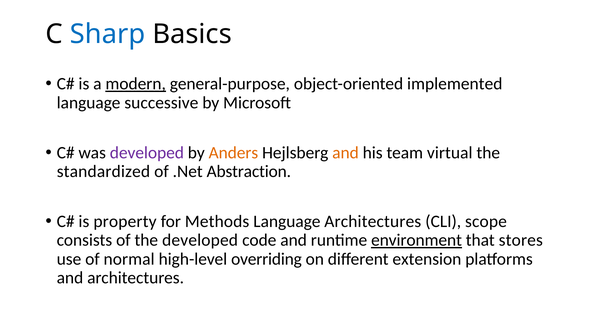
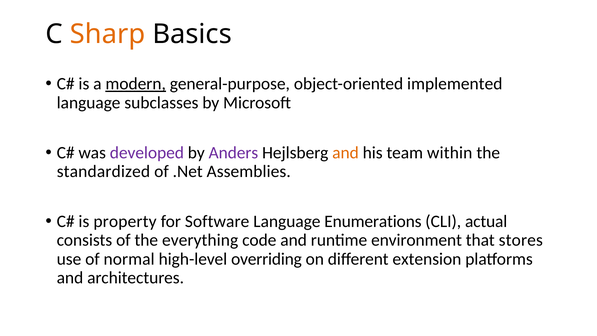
Sharp colour: blue -> orange
successive: successive -> subclasses
Anders colour: orange -> purple
virtual: virtual -> within
Abstraction: Abstraction -> Assemblies
Methods: Methods -> Software
Language Architectures: Architectures -> Enumerations
scope: scope -> actual
the developed: developed -> everything
environment underline: present -> none
